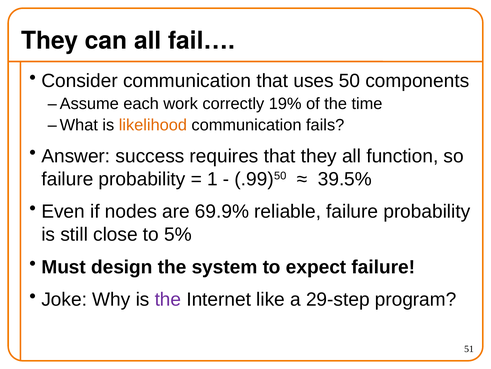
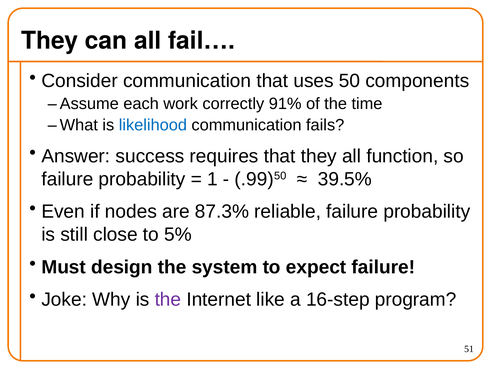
19%: 19% -> 91%
likelihood colour: orange -> blue
69.9%: 69.9% -> 87.3%
29-step: 29-step -> 16-step
